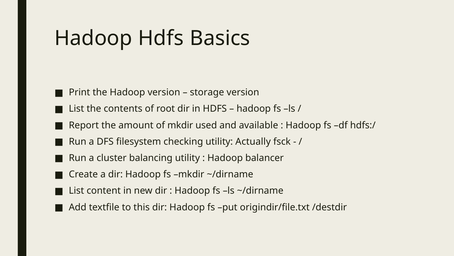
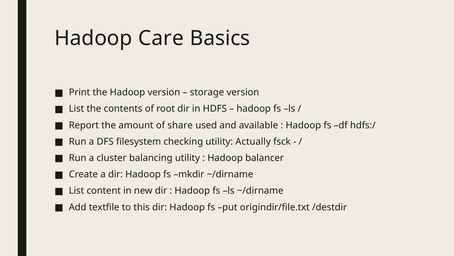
Hadoop Hdfs: Hdfs -> Care
of mkdir: mkdir -> share
